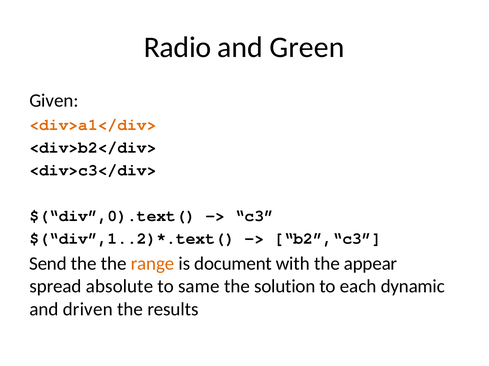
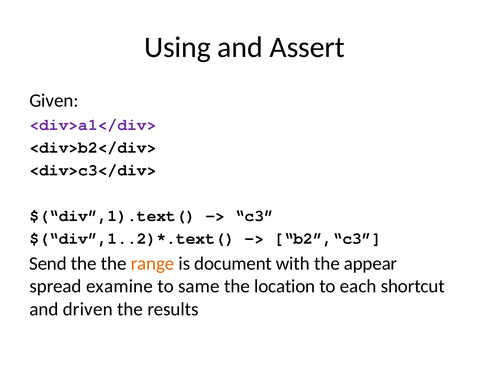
Radio: Radio -> Using
Green: Green -> Assert
<div>a1</div> colour: orange -> purple
$(“div”,0).text(: $(“div”,0).text( -> $(“div”,1).text(
absolute: absolute -> examine
solution: solution -> location
dynamic: dynamic -> shortcut
